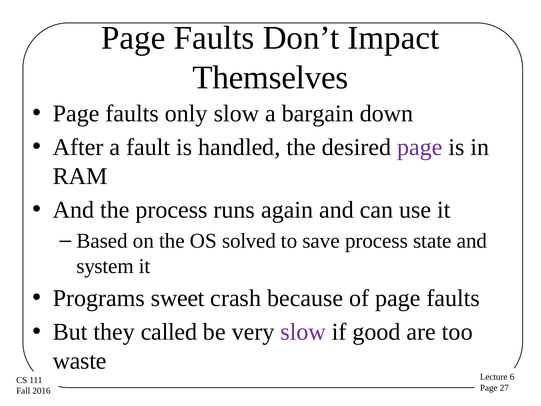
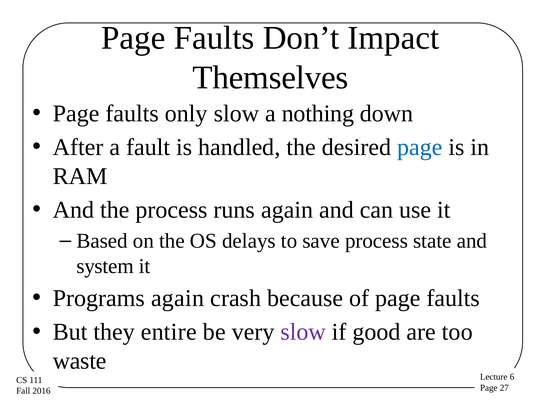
bargain: bargain -> nothing
page at (420, 147) colour: purple -> blue
solved: solved -> delays
Programs sweet: sweet -> again
called: called -> entire
